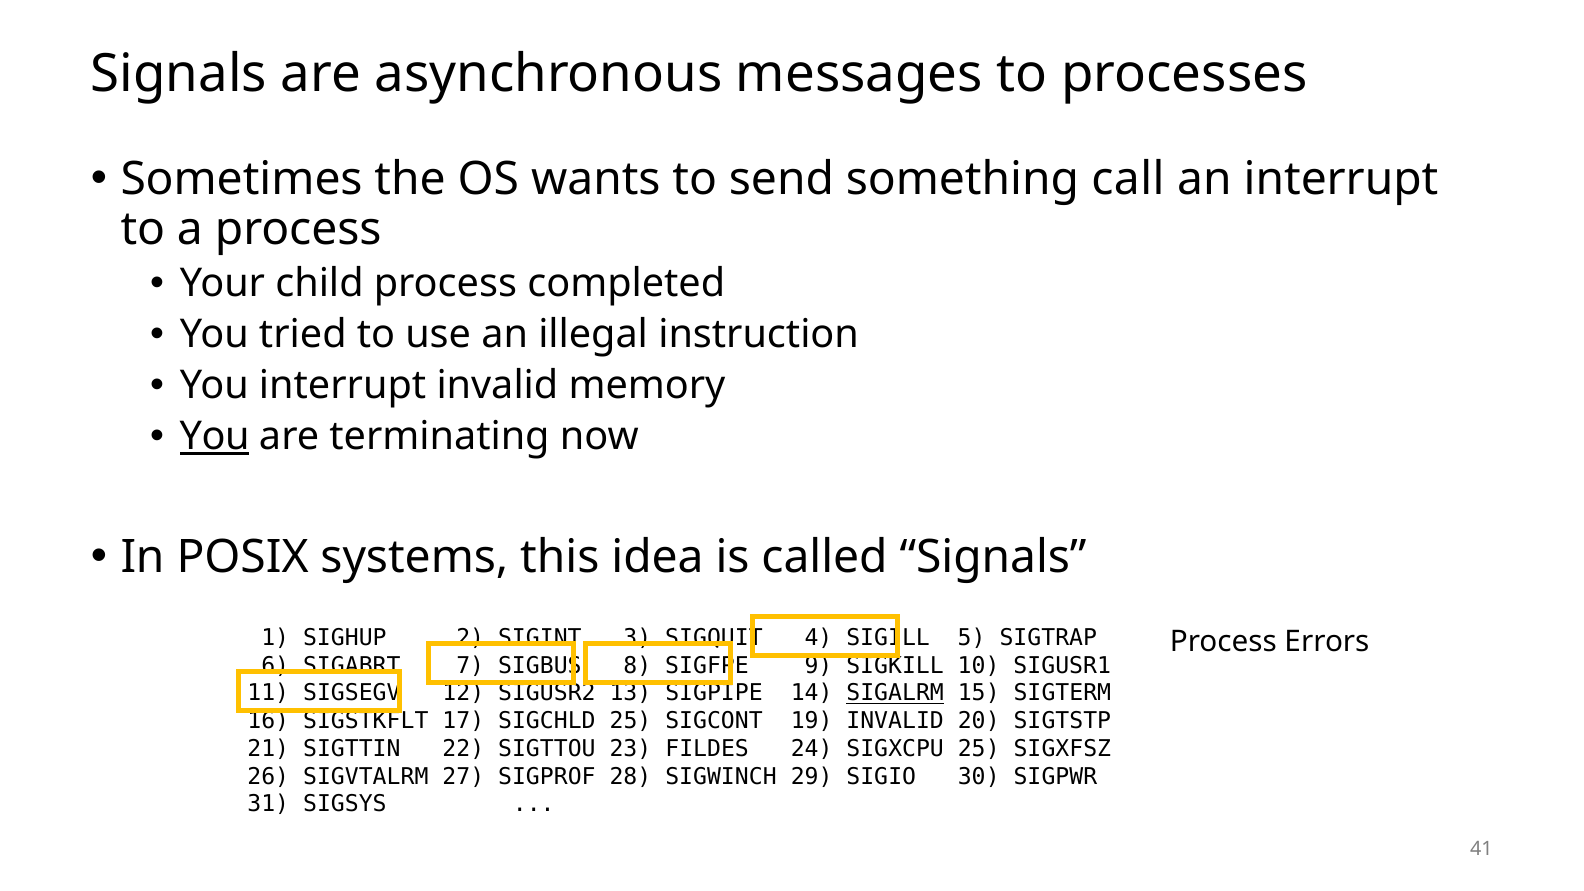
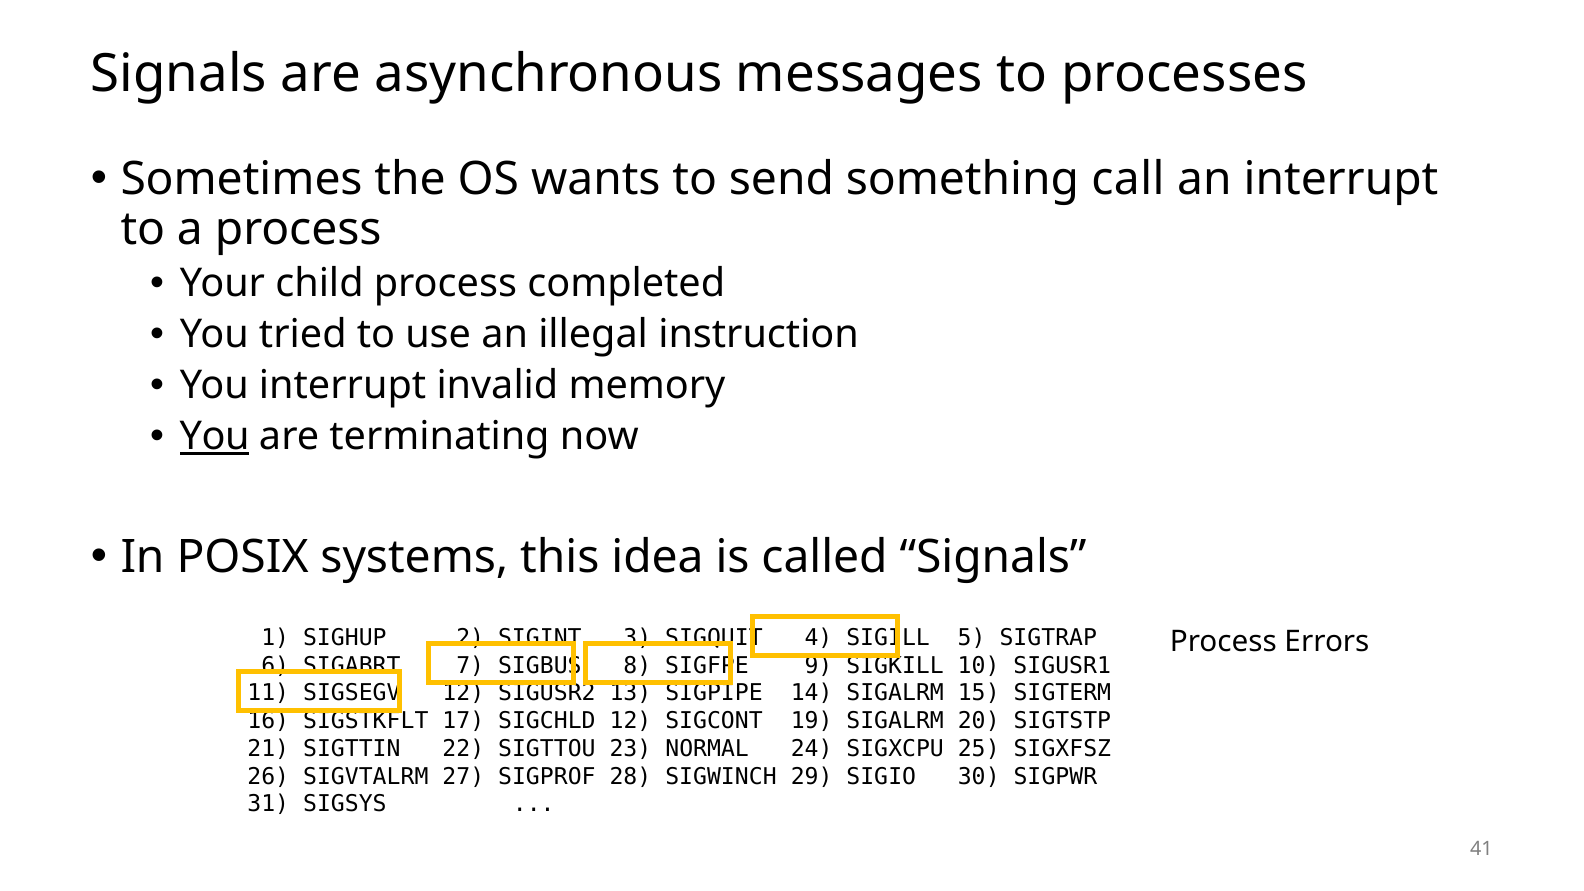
SIGALRM at (895, 693) underline: present -> none
SIGCHLD 25: 25 -> 12
19 INVALID: INVALID -> SIGALRM
FILDES: FILDES -> NORMAL
